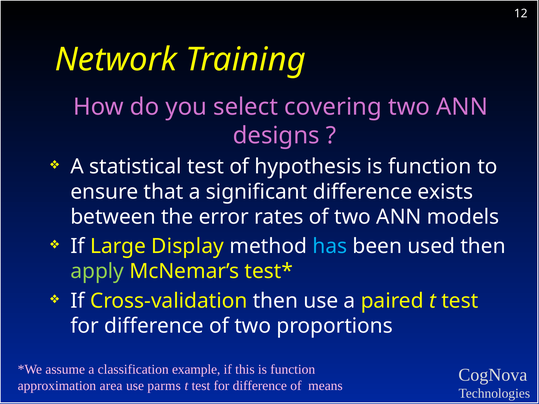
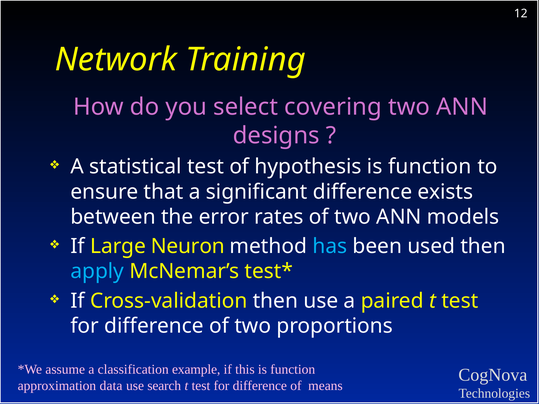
Display: Display -> Neuron
apply colour: light green -> light blue
area: area -> data
parms: parms -> search
